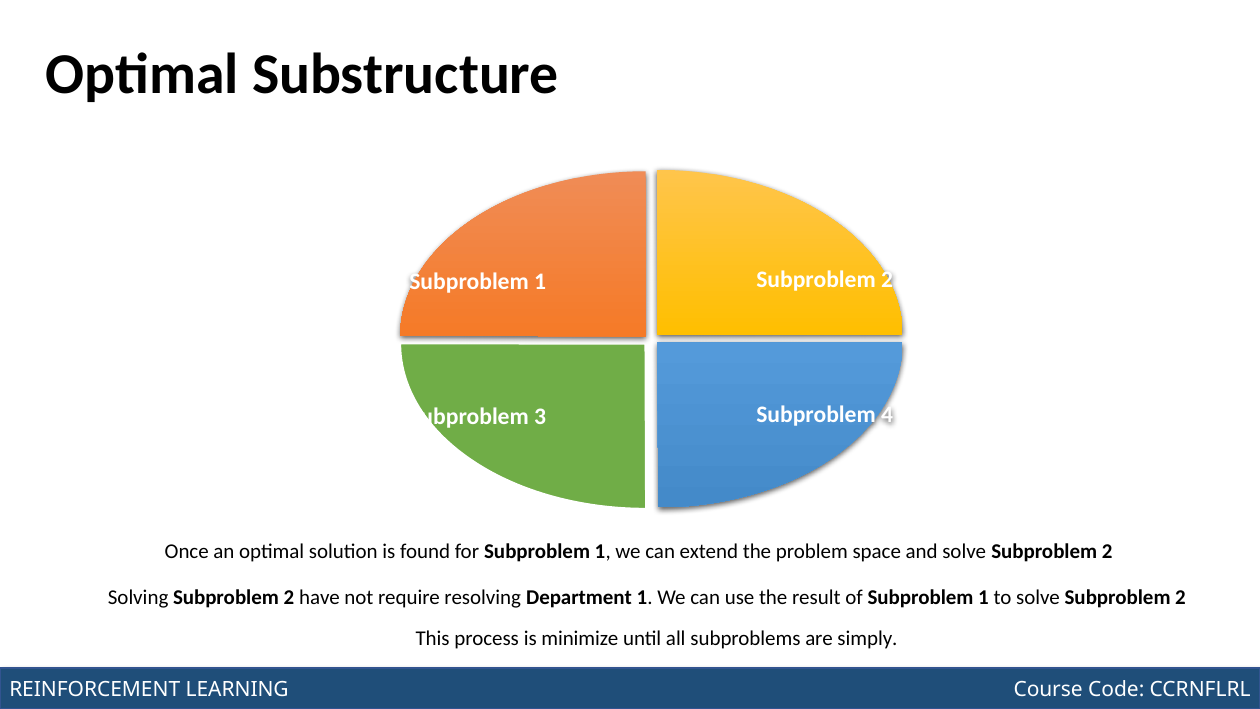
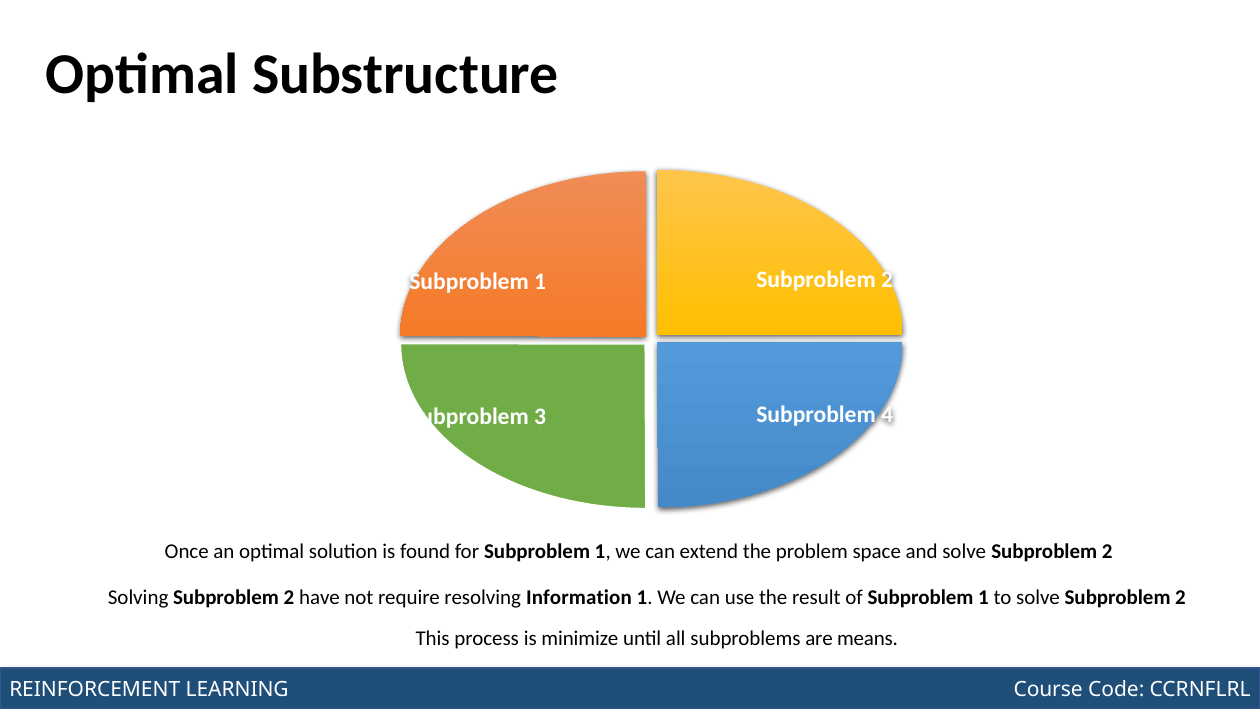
resolving Department: Department -> Information
simply: simply -> means
